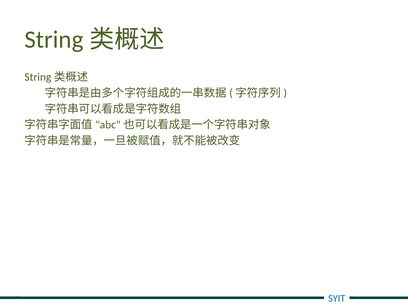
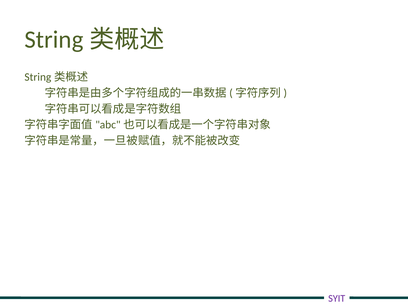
SYIT colour: blue -> purple
